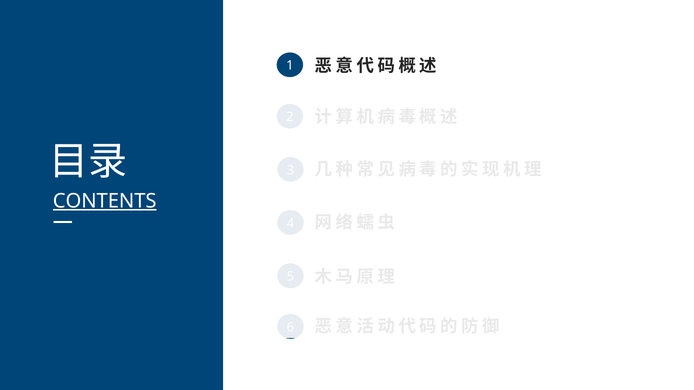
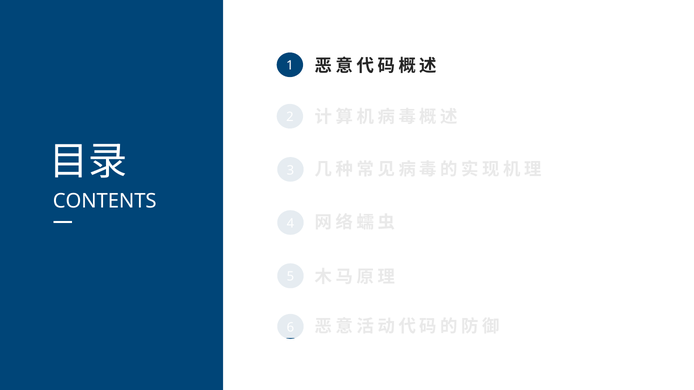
CONTENTS underline: present -> none
